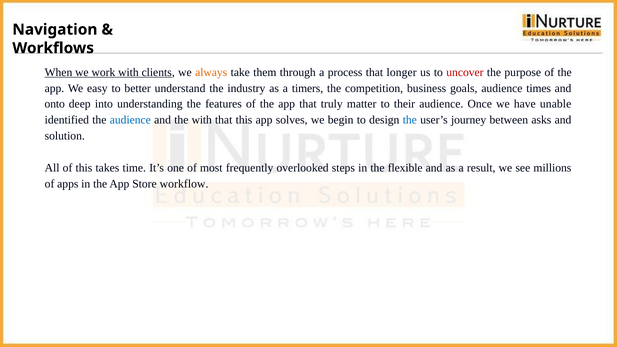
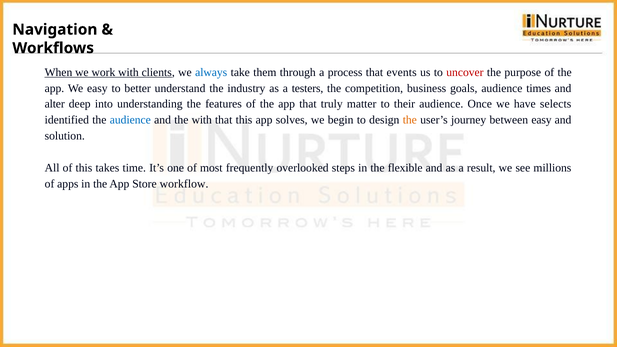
always colour: orange -> blue
longer: longer -> events
timers: timers -> testers
onto: onto -> alter
unable: unable -> selects
the at (410, 120) colour: blue -> orange
between asks: asks -> easy
